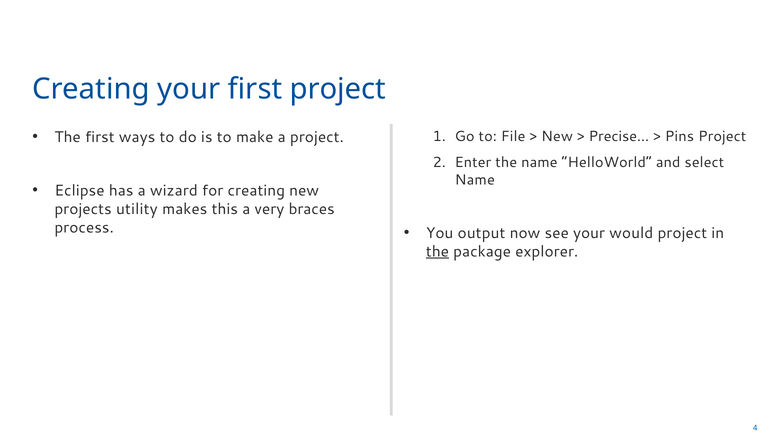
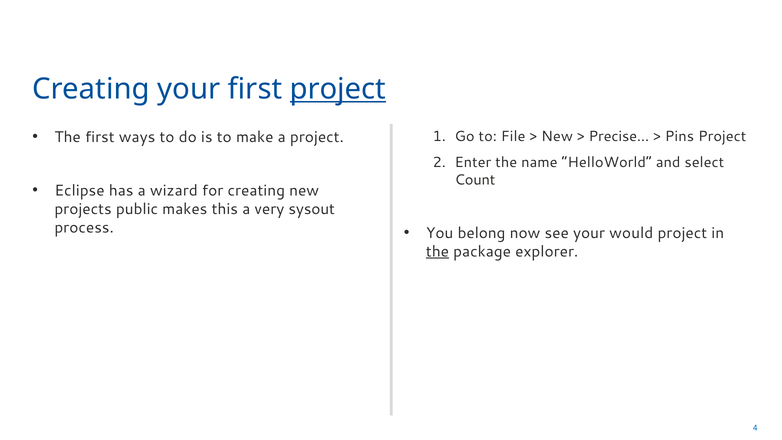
project at (338, 89) underline: none -> present
Name at (475, 180): Name -> Count
utility: utility -> public
braces: braces -> sysout
output: output -> belong
